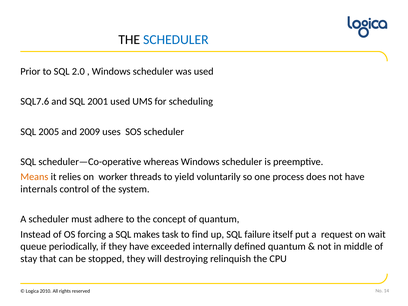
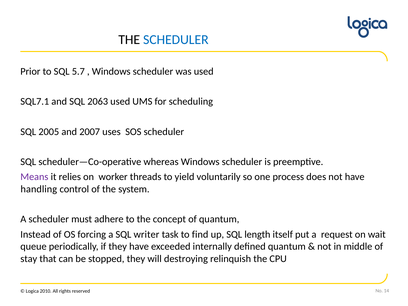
2.0: 2.0 -> 5.7
SQL7.6: SQL7.6 -> SQL7.1
2001: 2001 -> 2063
2009: 2009 -> 2007
Means colour: orange -> purple
internals: internals -> handling
makes: makes -> writer
failure: failure -> length
